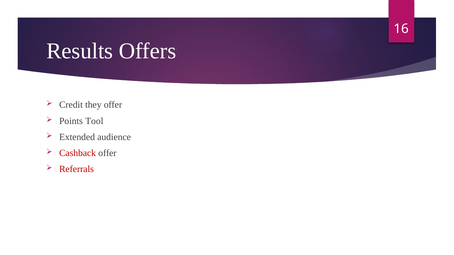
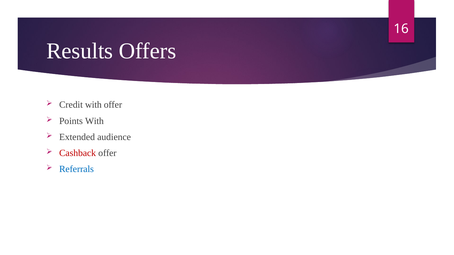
Credit they: they -> with
Points Tool: Tool -> With
Referrals colour: red -> blue
